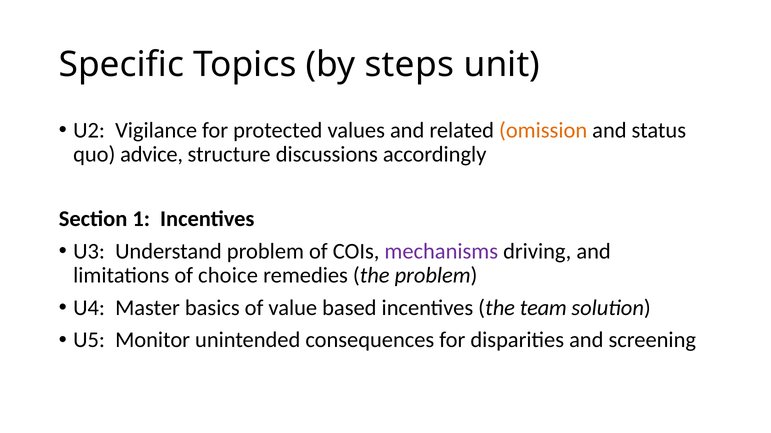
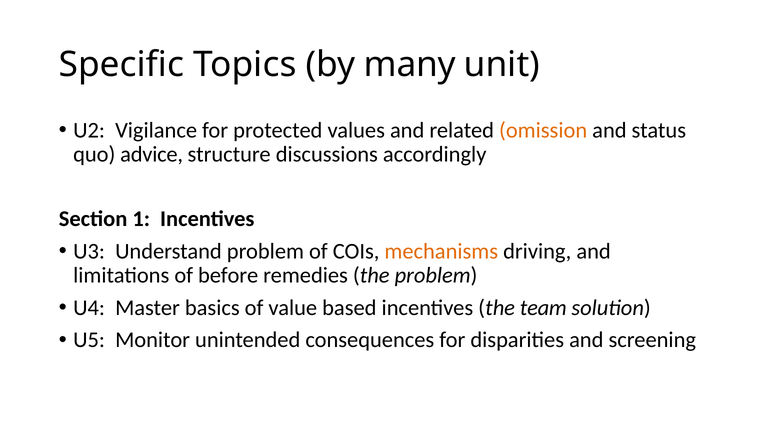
steps: steps -> many
mechanisms colour: purple -> orange
choice: choice -> before
